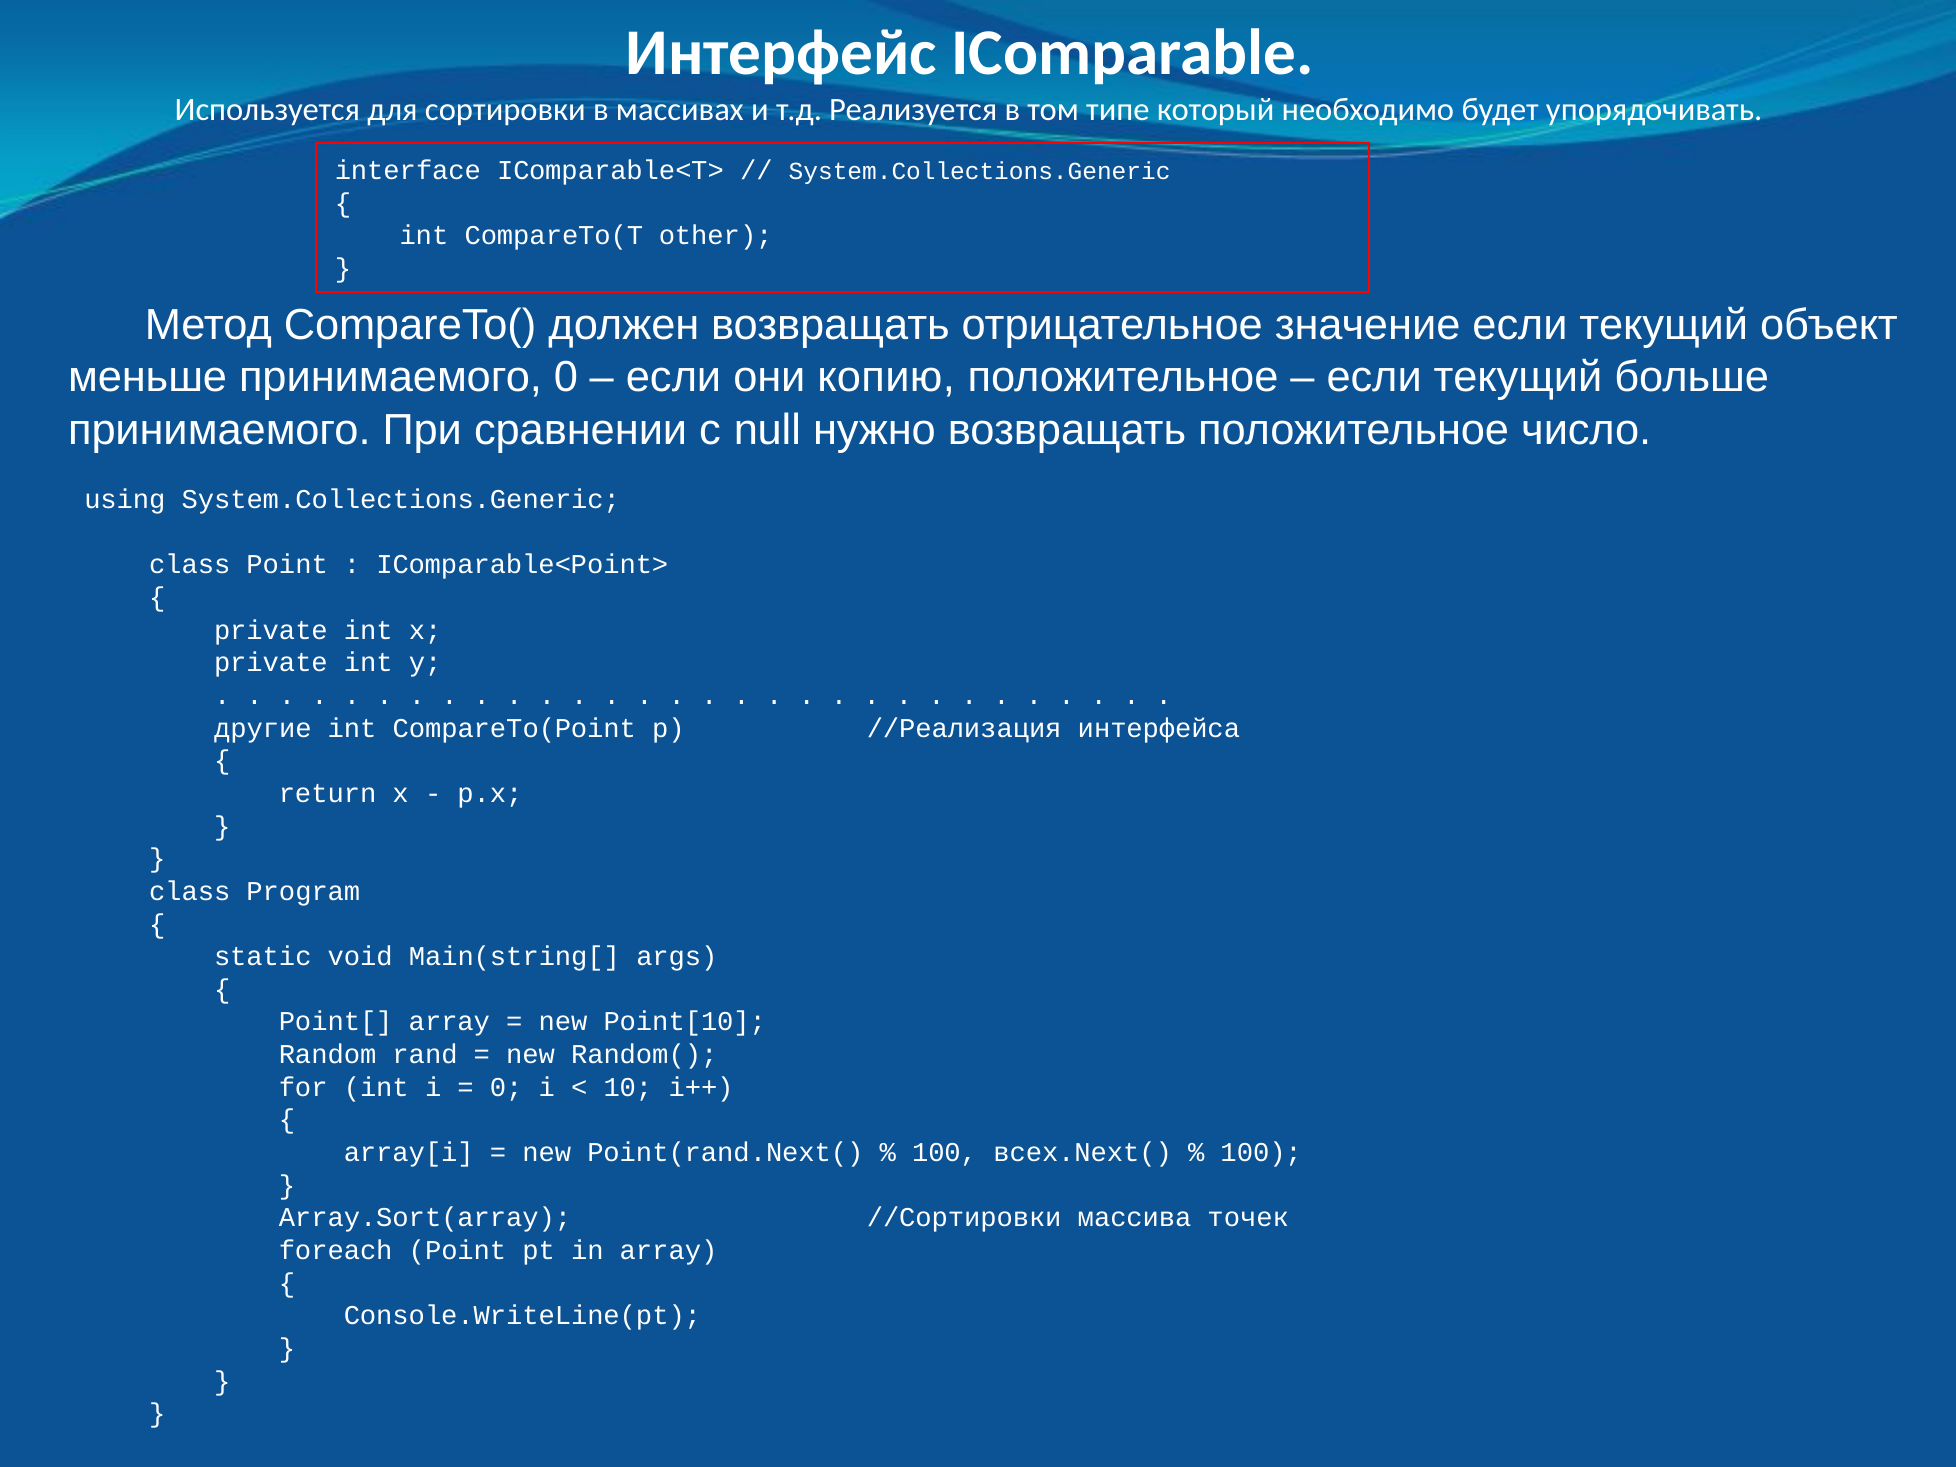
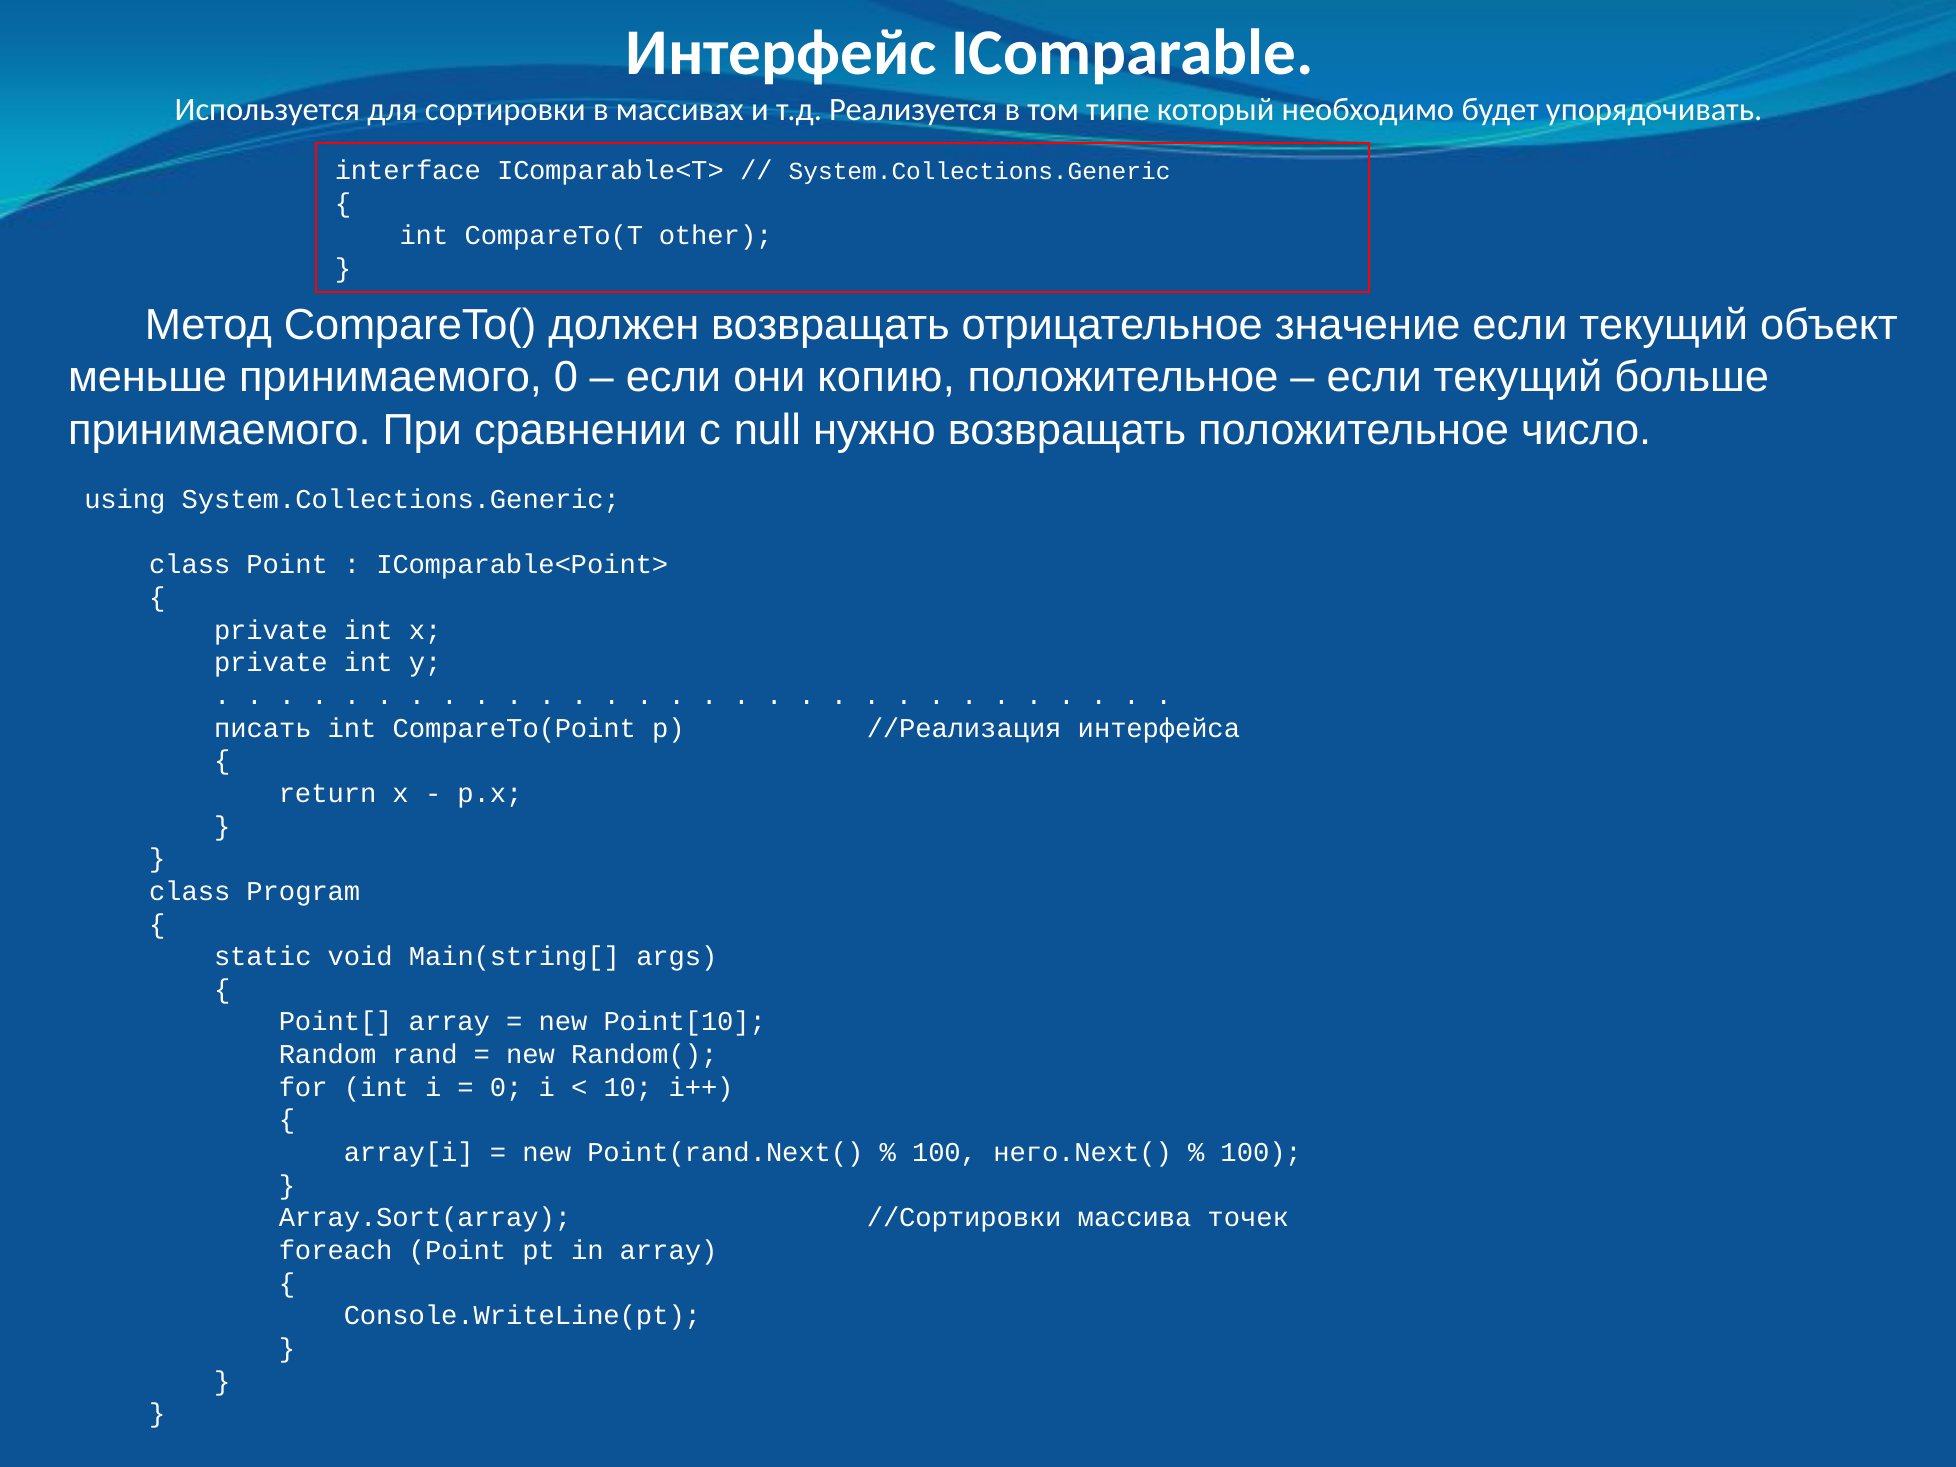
другие: другие -> писать
всех.Next(: всех.Next( -> него.Next(
